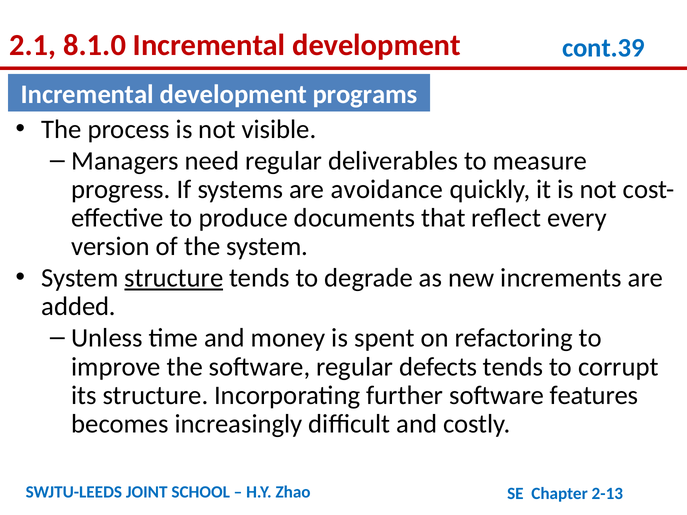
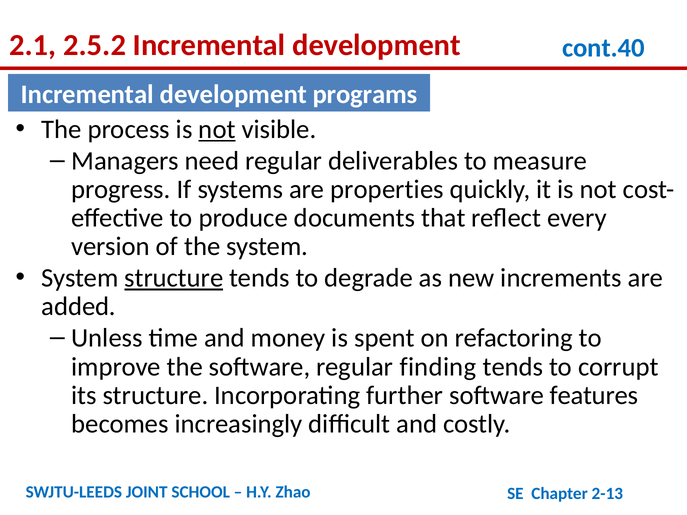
8.1.0: 8.1.0 -> 2.5.2
cont.39: cont.39 -> cont.40
not at (217, 129) underline: none -> present
avoidance: avoidance -> properties
defects: defects -> finding
